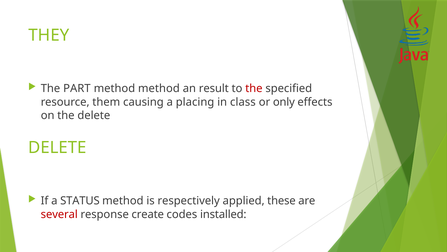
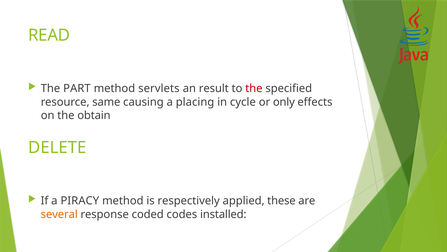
THEY: THEY -> READ
method method: method -> servlets
them: them -> same
class: class -> cycle
the delete: delete -> obtain
STATUS: STATUS -> PIRACY
several colour: red -> orange
create: create -> coded
